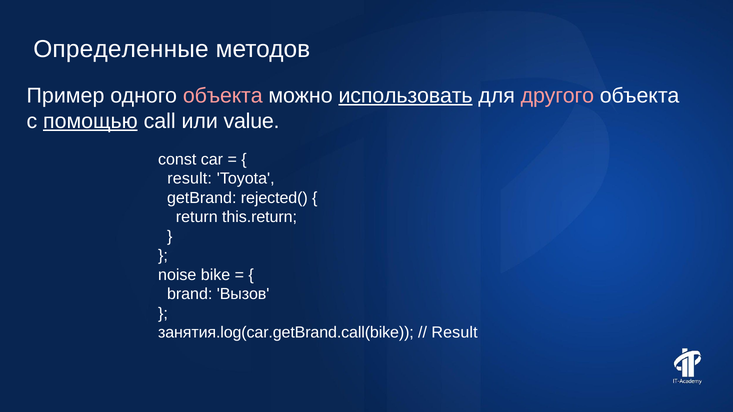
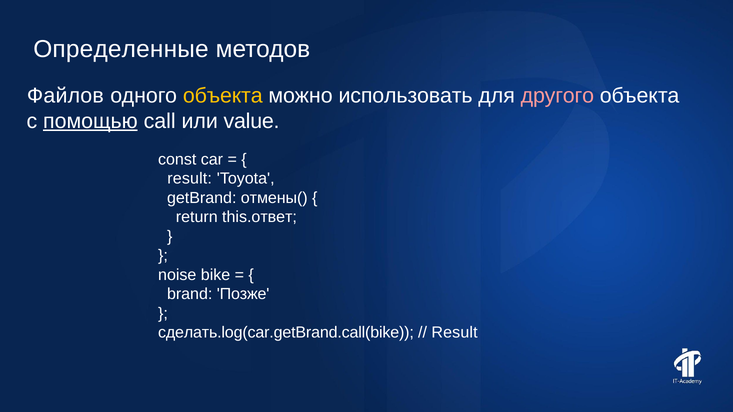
Пример: Пример -> Файлов
объекта at (223, 96) colour: pink -> yellow
использовать underline: present -> none
rejected(: rejected( -> отмены(
this.return: this.return -> this.ответ
Вызов: Вызов -> Позже
занятия.log(car.getBrand.call(bike: занятия.log(car.getBrand.call(bike -> сделать.log(car.getBrand.call(bike
